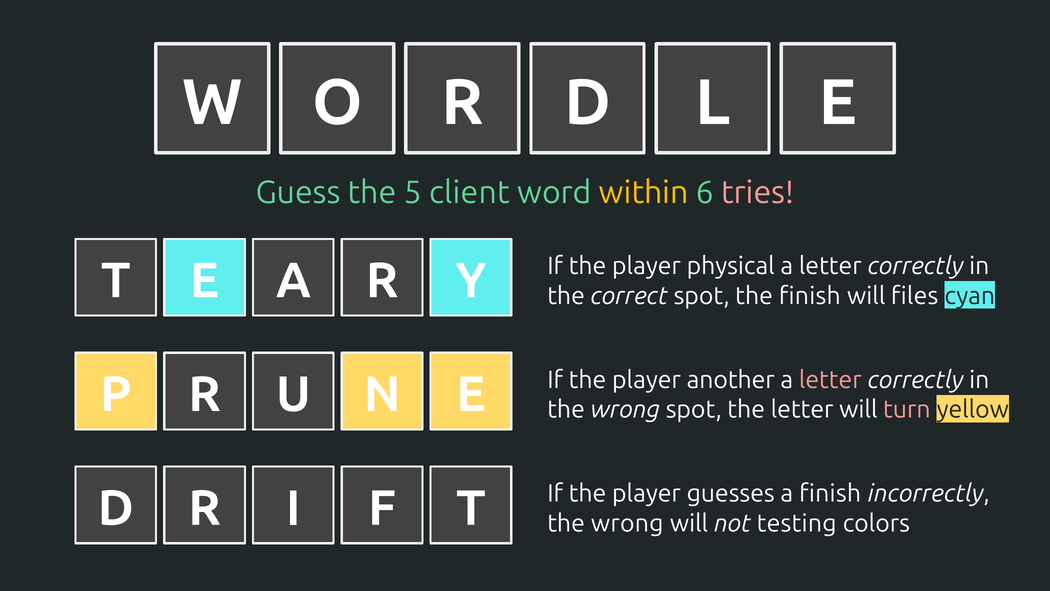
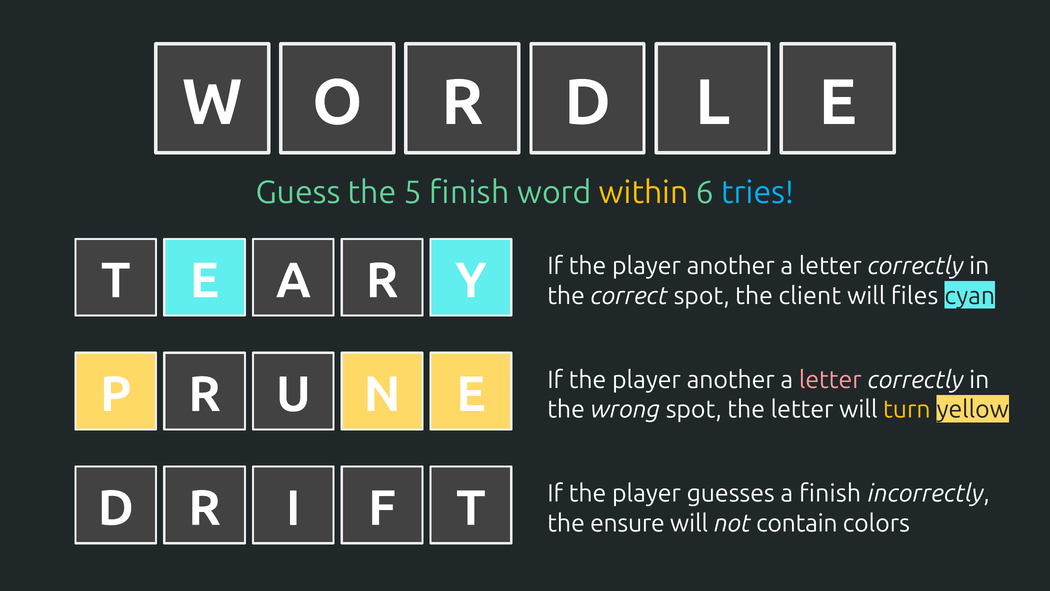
5 client: client -> finish
tries colour: pink -> light blue
physical at (731, 266): physical -> another
the finish: finish -> client
turn colour: pink -> yellow
wrong at (627, 523): wrong -> ensure
testing: testing -> contain
